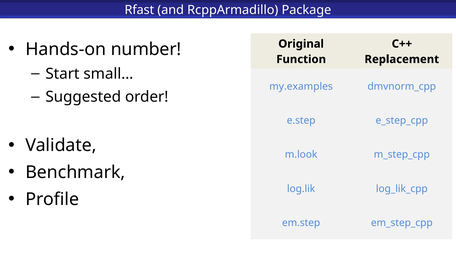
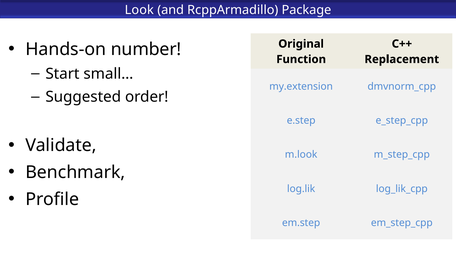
Rfast: Rfast -> Look
my.examples: my.examples -> my.extension
